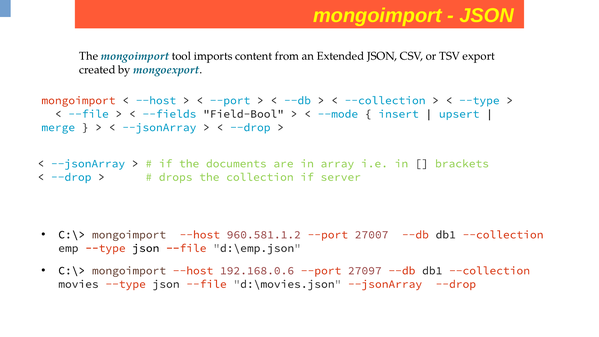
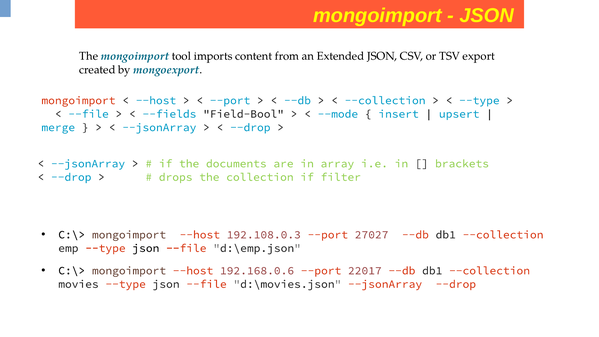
server: server -> filter
960.581.1.2: 960.581.1.2 -> 192.108.0.3
27007: 27007 -> 27027
27097: 27097 -> 22017
